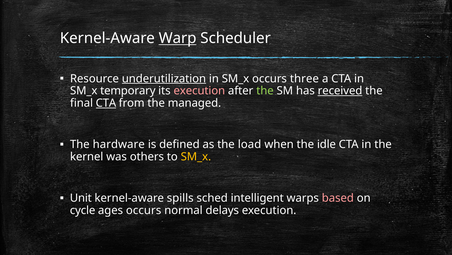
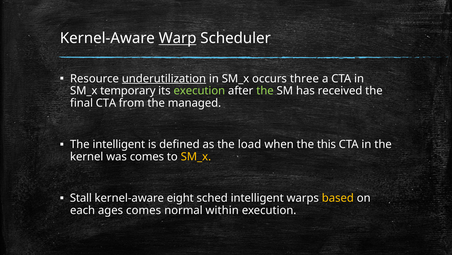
execution at (199, 91) colour: pink -> light green
received underline: present -> none
CTA at (106, 103) underline: present -> none
The hardware: hardware -> intelligent
idle: idle -> this
was others: others -> comes
Unit: Unit -> Stall
spills: spills -> eight
based colour: pink -> yellow
cycle: cycle -> each
ages occurs: occurs -> comes
delays: delays -> within
